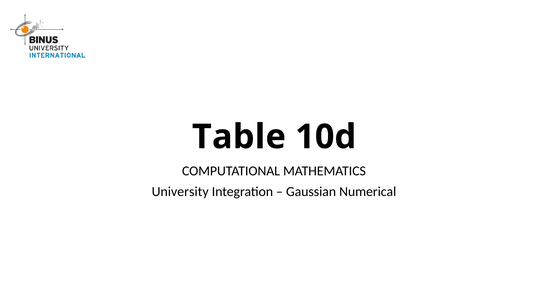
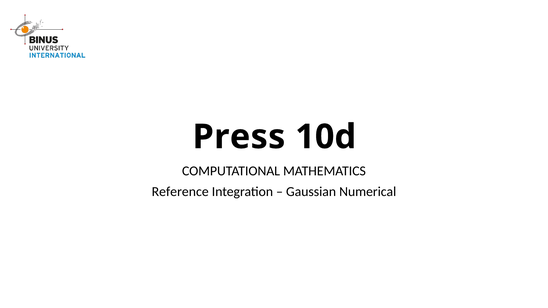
Table: Table -> Press
University: University -> Reference
